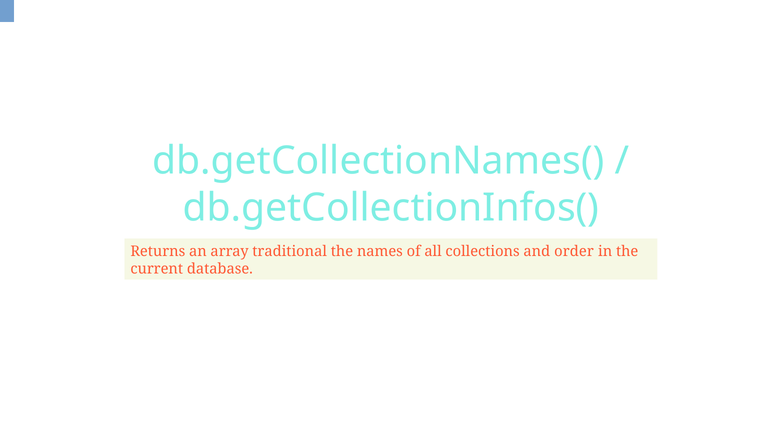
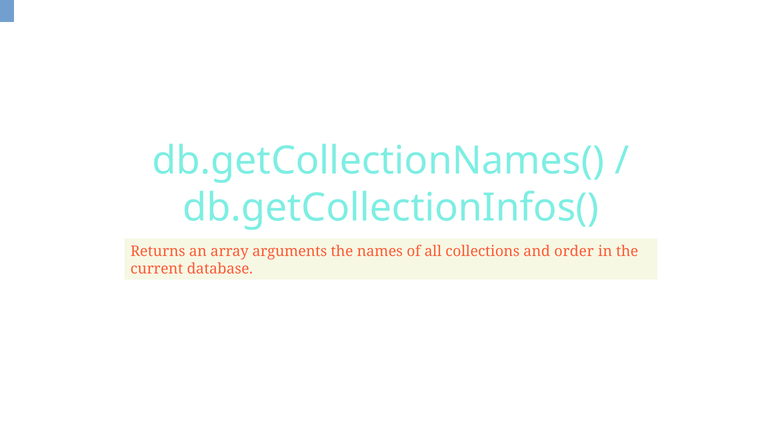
traditional: traditional -> arguments
